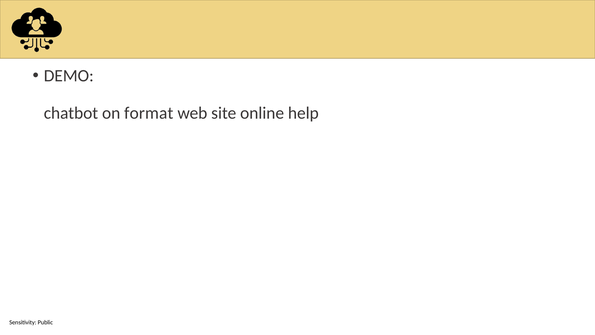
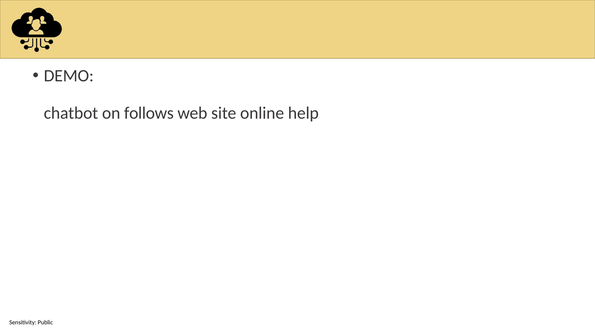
format: format -> follows
